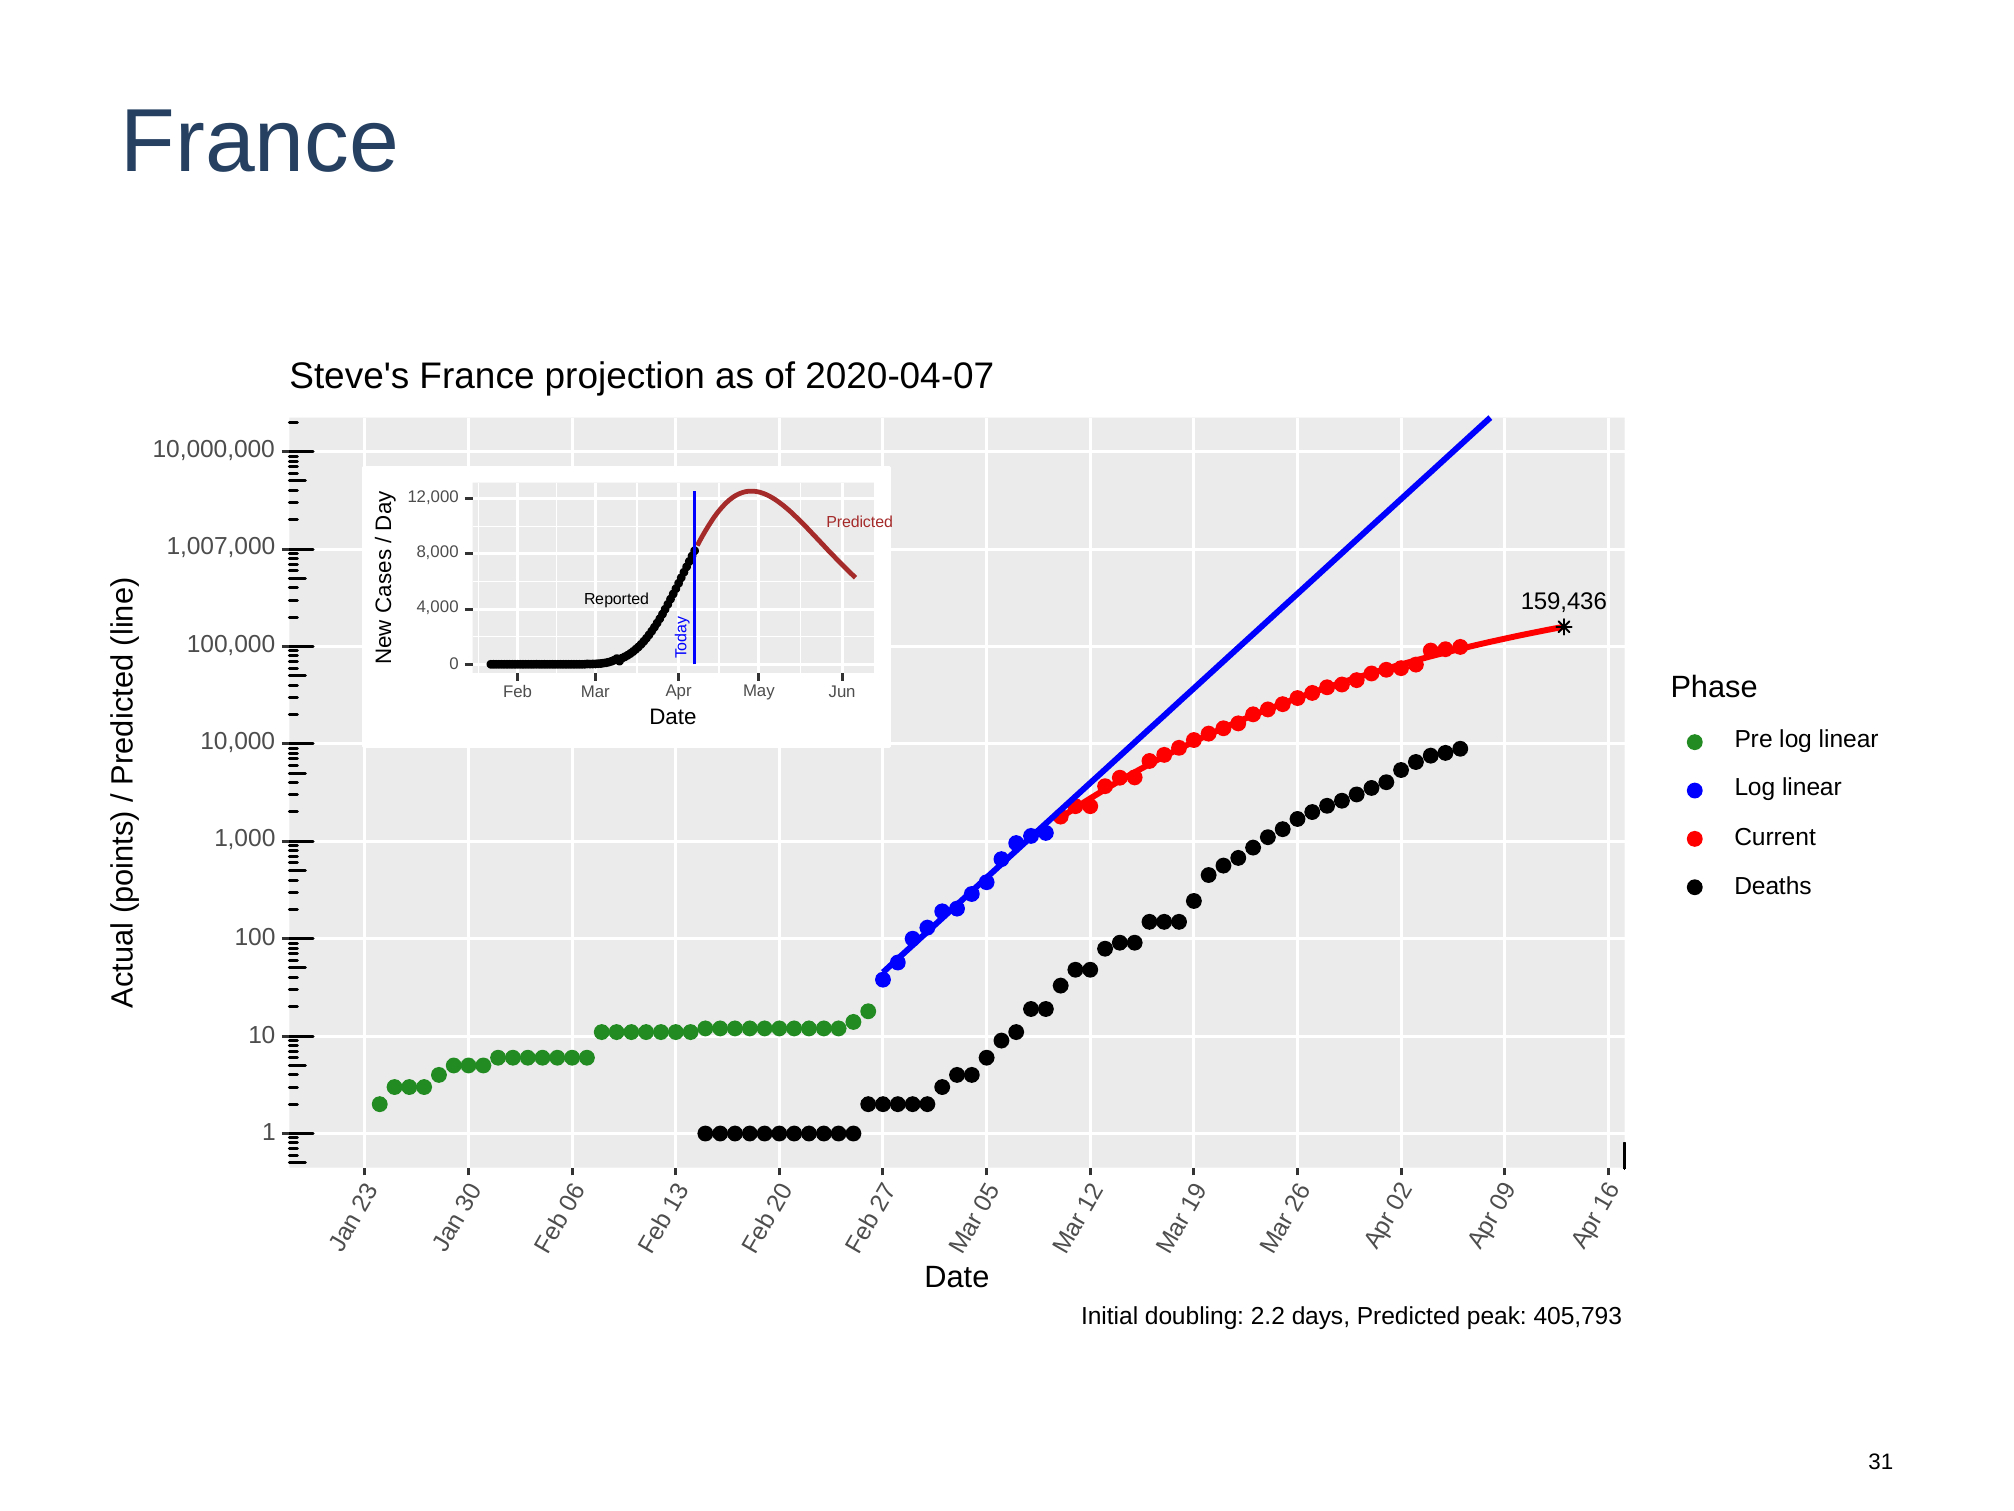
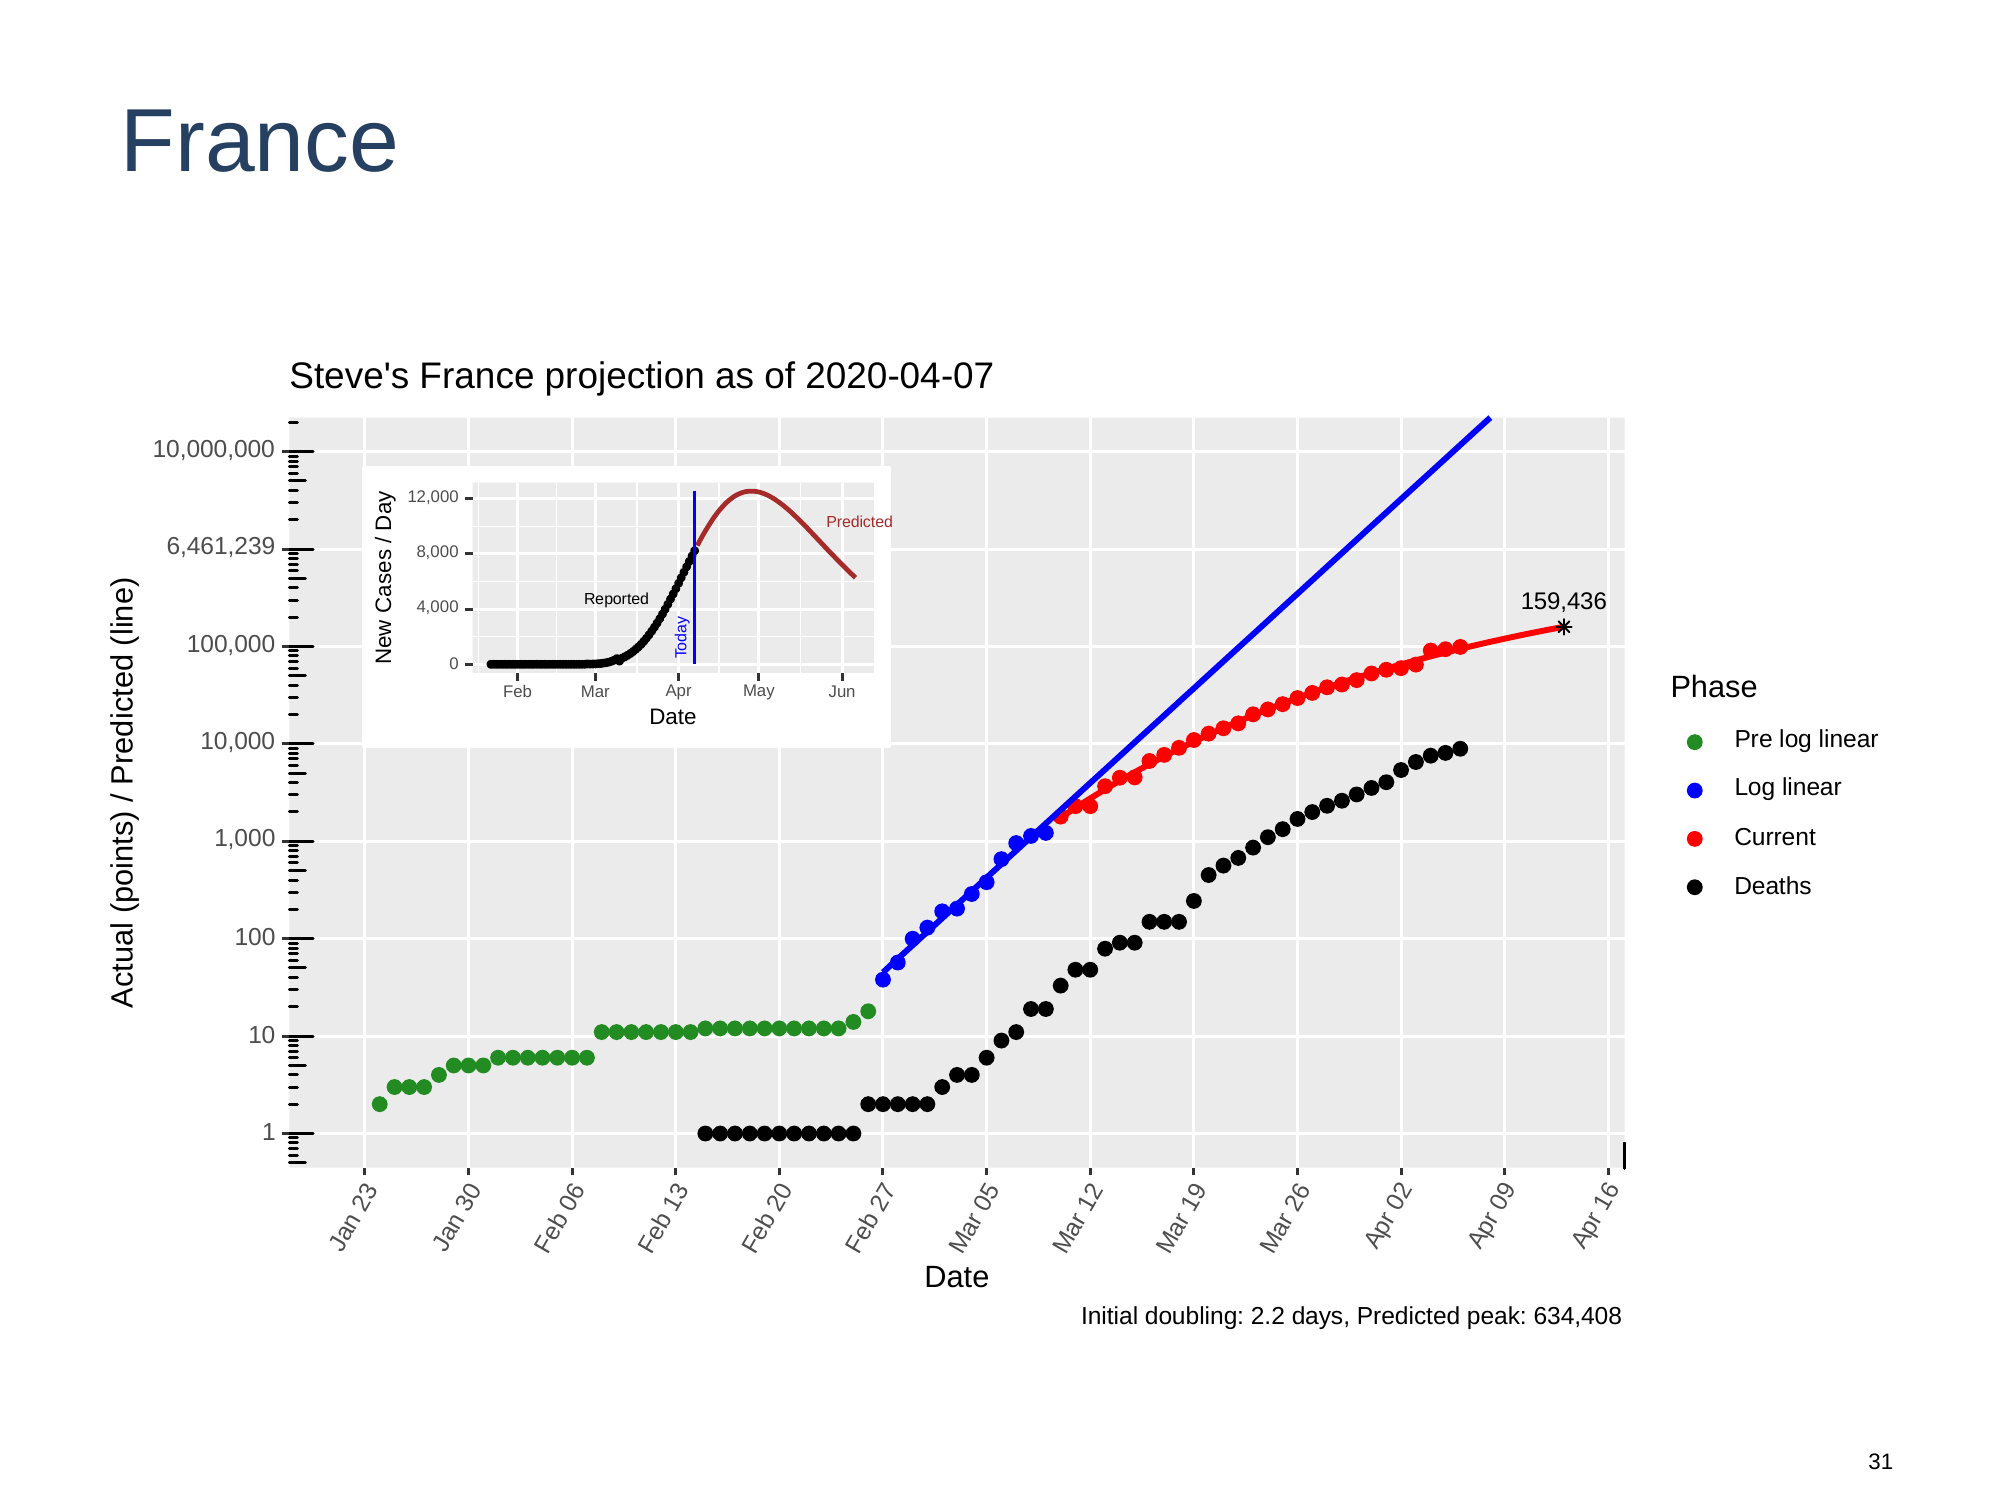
1,007,000: 1,007,000 -> 6,461,239
405,793: 405,793 -> 634,408
